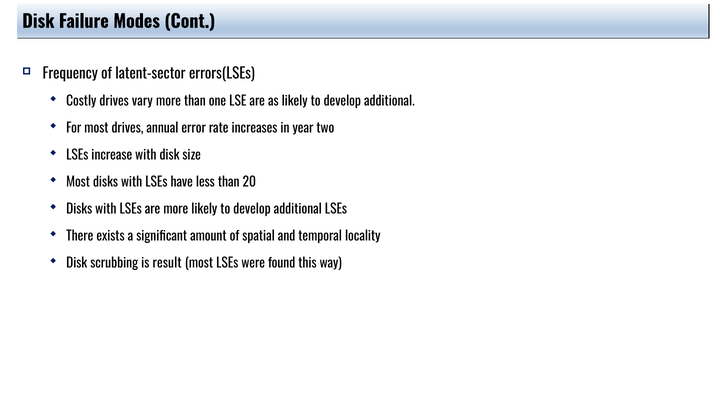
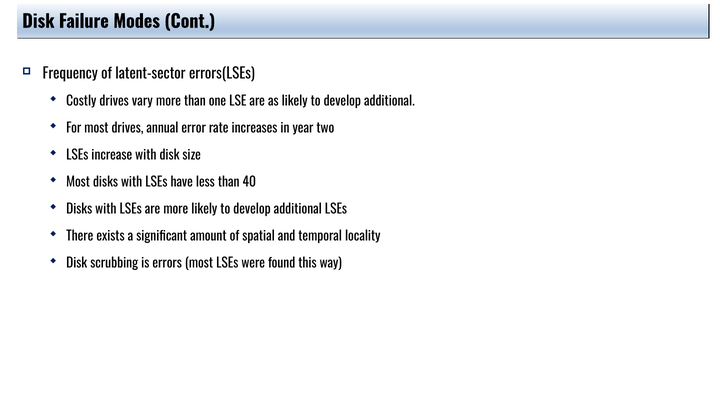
20: 20 -> 40
result: result -> errors
